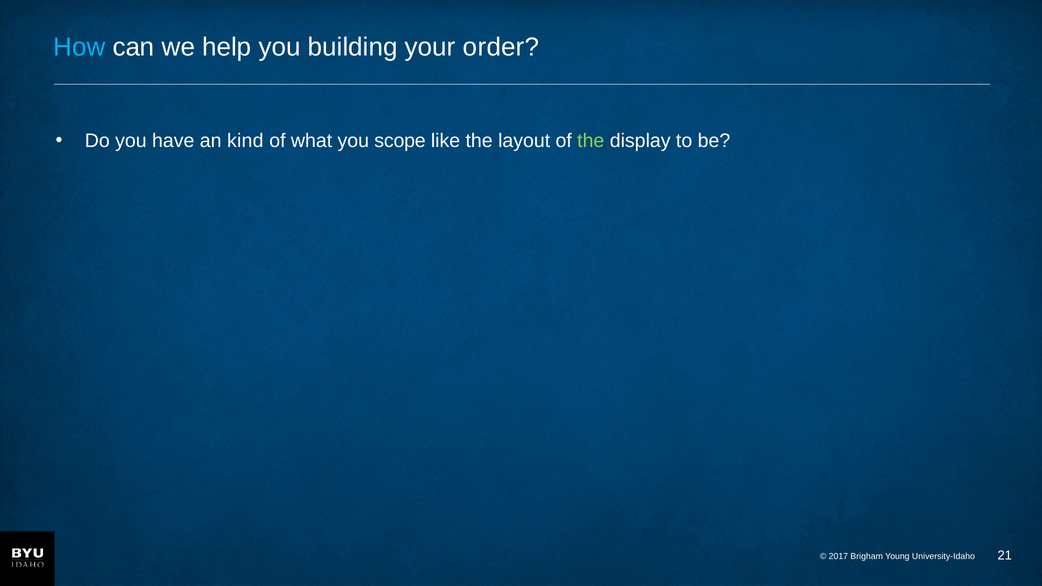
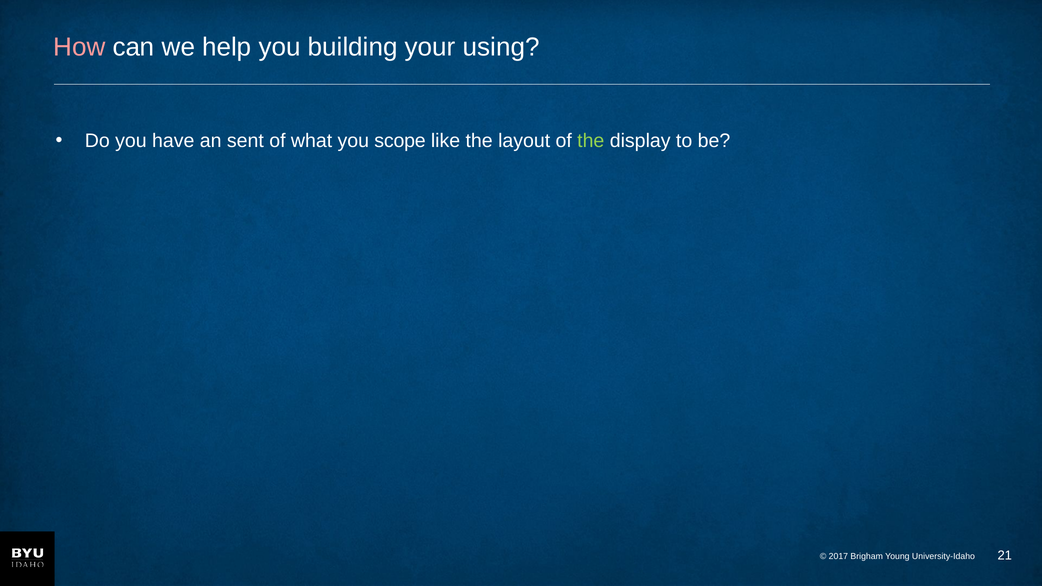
How colour: light blue -> pink
order: order -> using
kind: kind -> sent
